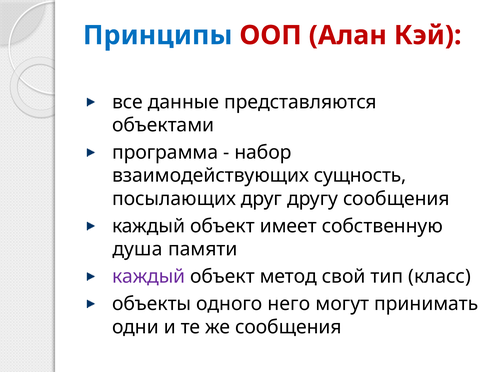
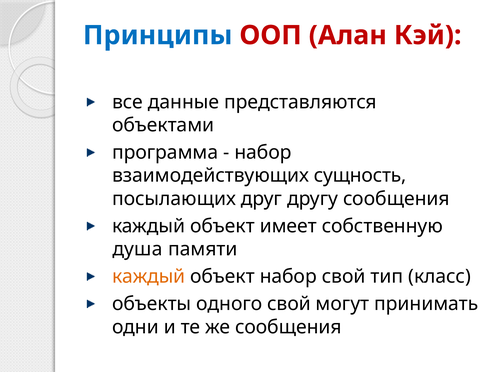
каждый at (149, 277) colour: purple -> orange
объект метод: метод -> набор
одного него: него -> свой
